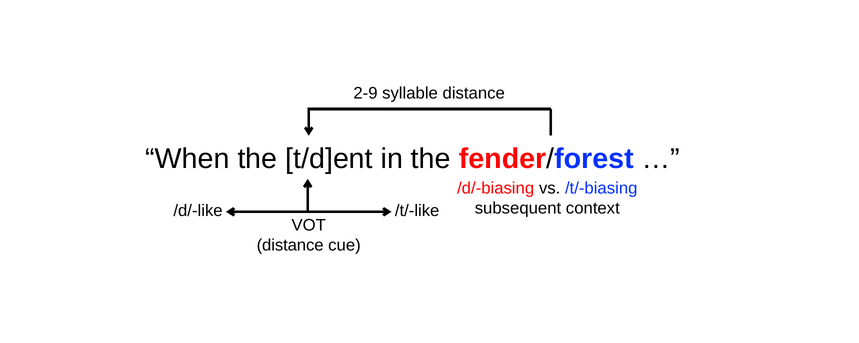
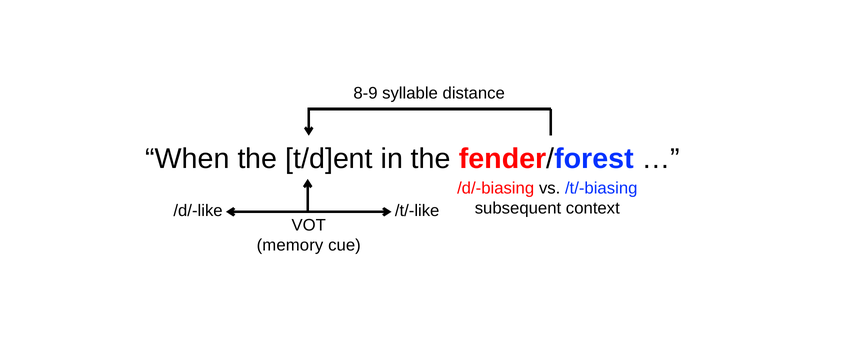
2-9: 2-9 -> 8-9
distance at (290, 246): distance -> memory
